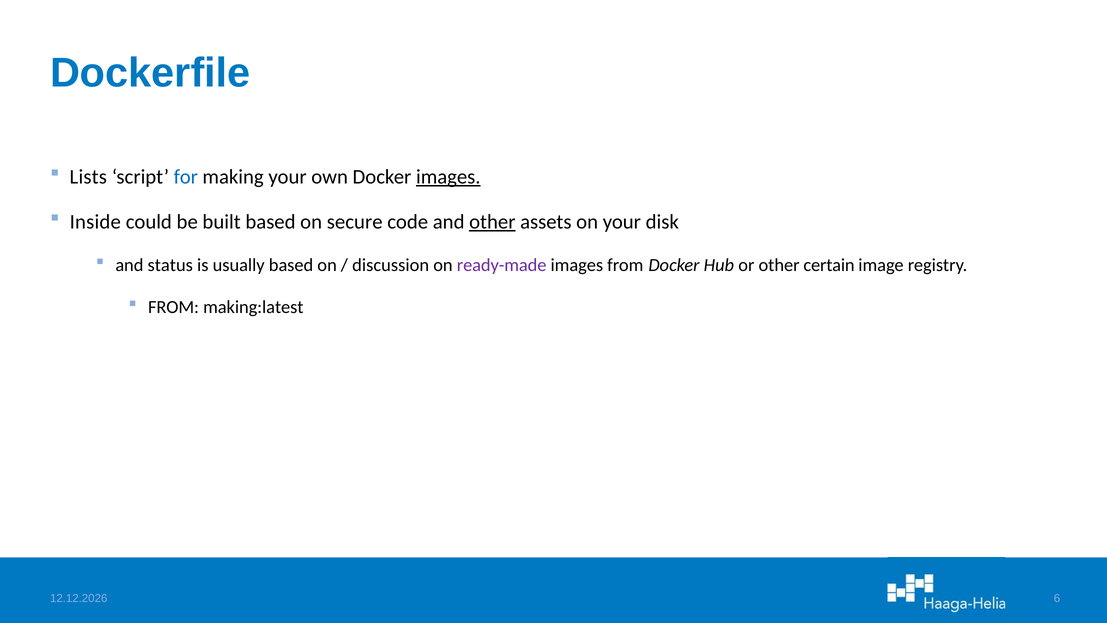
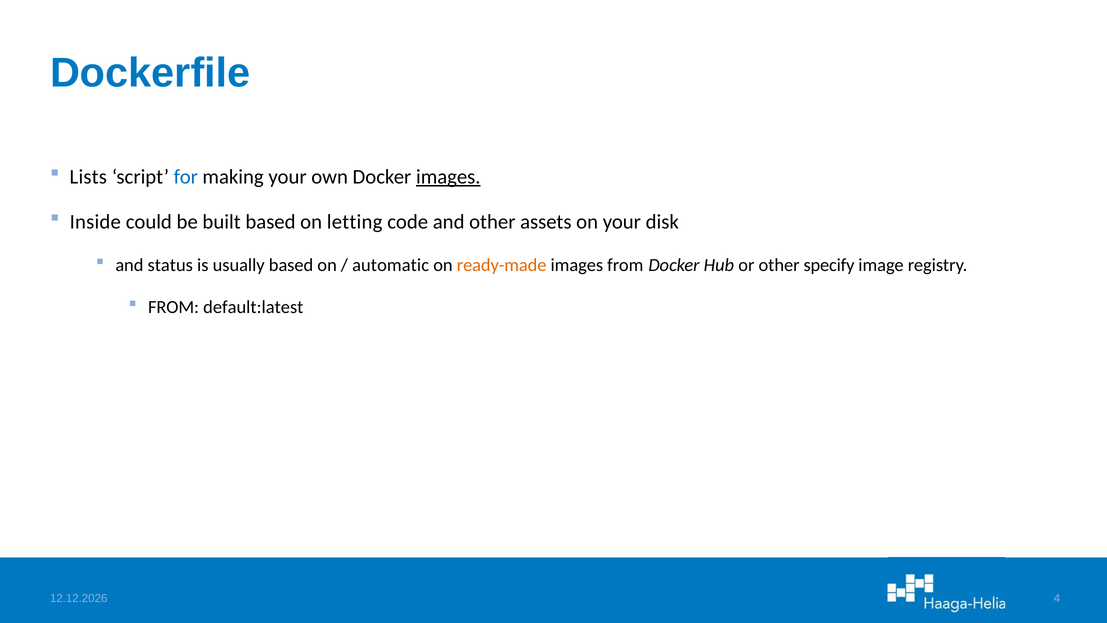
secure: secure -> letting
other at (492, 222) underline: present -> none
discussion: discussion -> automatic
ready-made colour: purple -> orange
certain: certain -> specify
making:latest: making:latest -> default:latest
6: 6 -> 4
